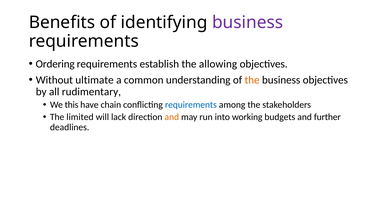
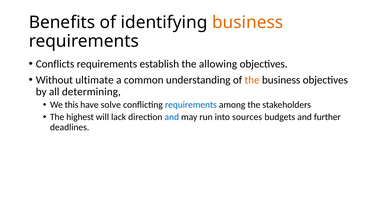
business at (248, 22) colour: purple -> orange
Ordering: Ordering -> Conflicts
rudimentary: rudimentary -> determining
chain: chain -> solve
limited: limited -> highest
and at (172, 117) colour: orange -> blue
working: working -> sources
